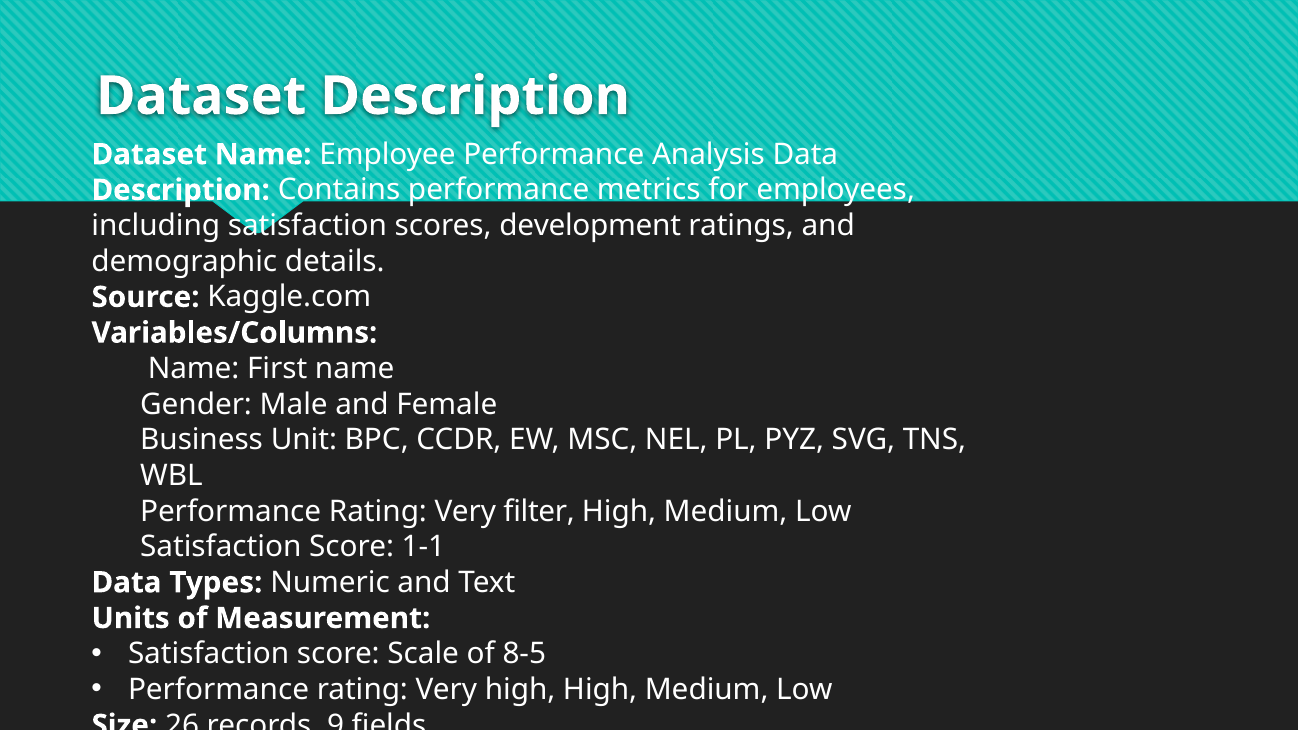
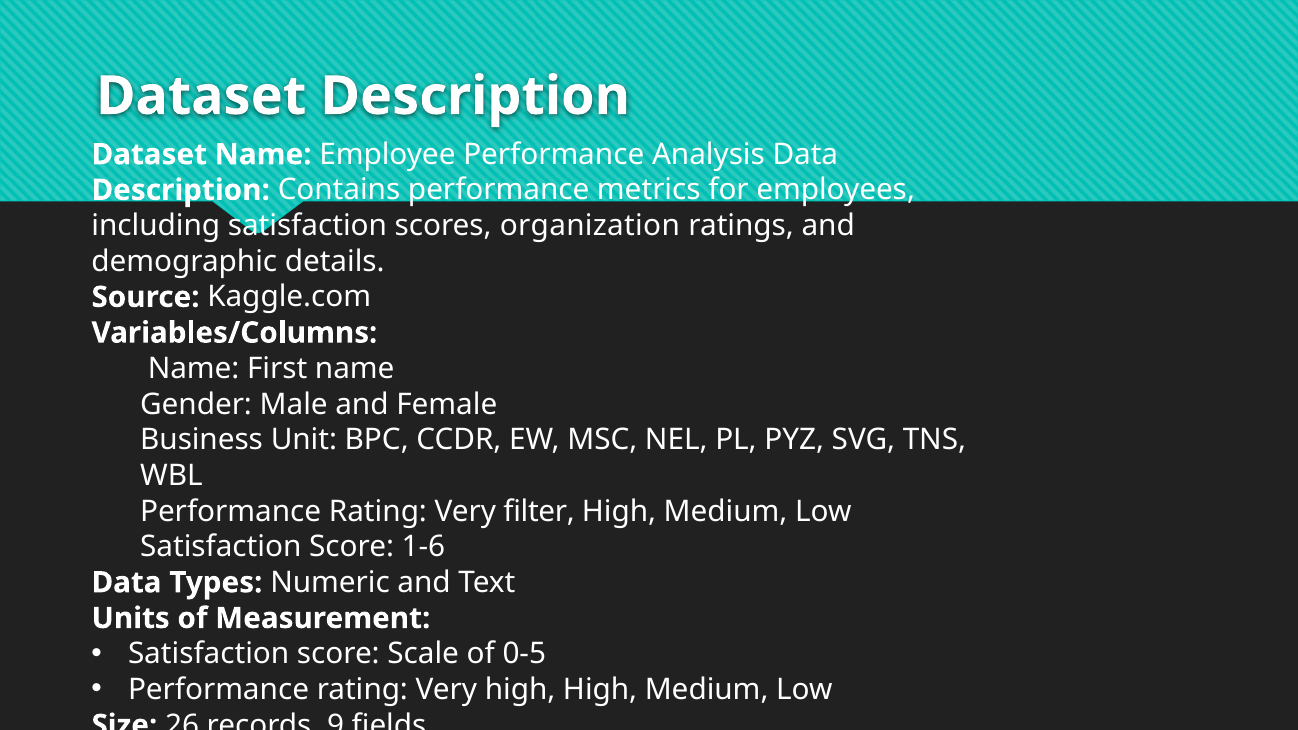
development: development -> organization
1-1: 1-1 -> 1-6
8-5: 8-5 -> 0-5
